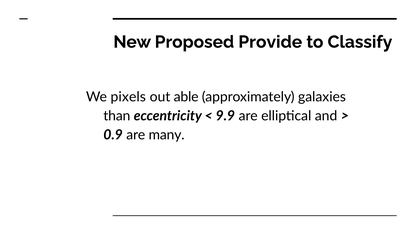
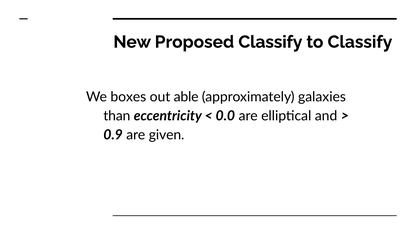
Proposed Provide: Provide -> Classify
pixels: pixels -> boxes
9.9: 9.9 -> 0.0
many: many -> given
